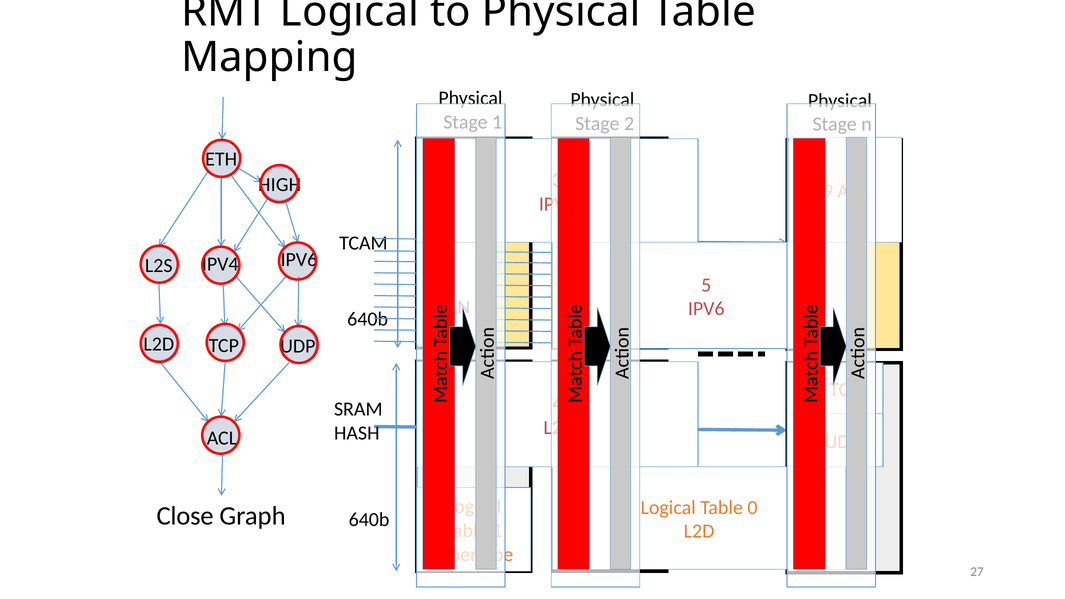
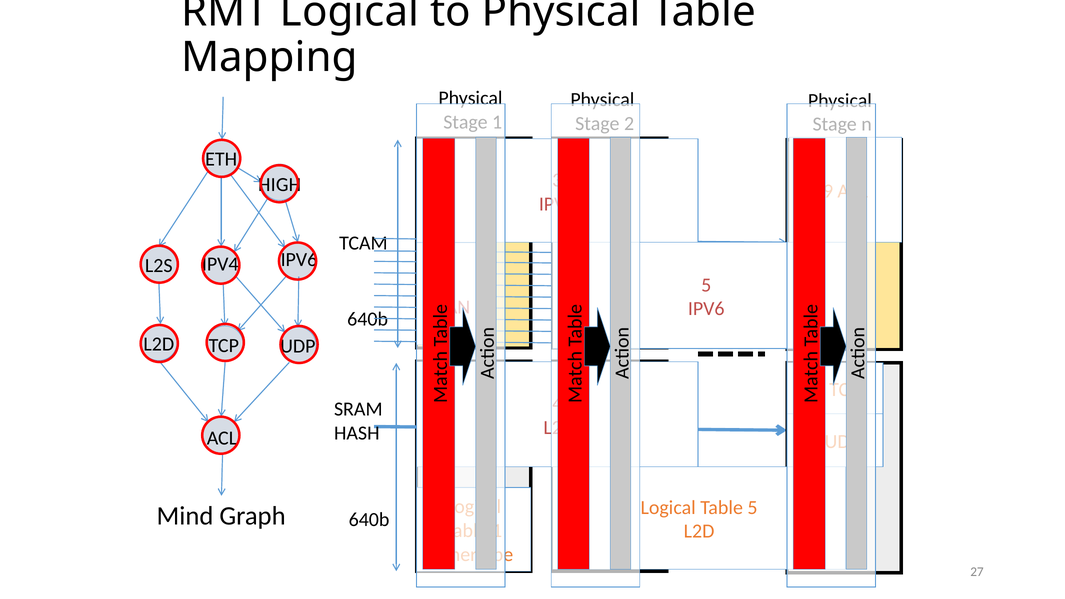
Table 0: 0 -> 5
Close: Close -> Mind
